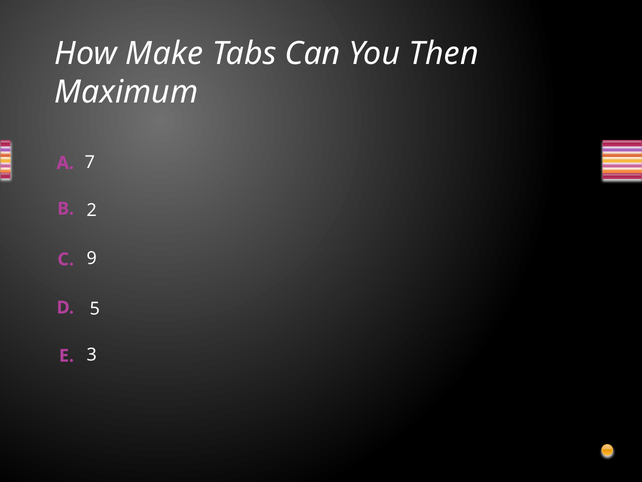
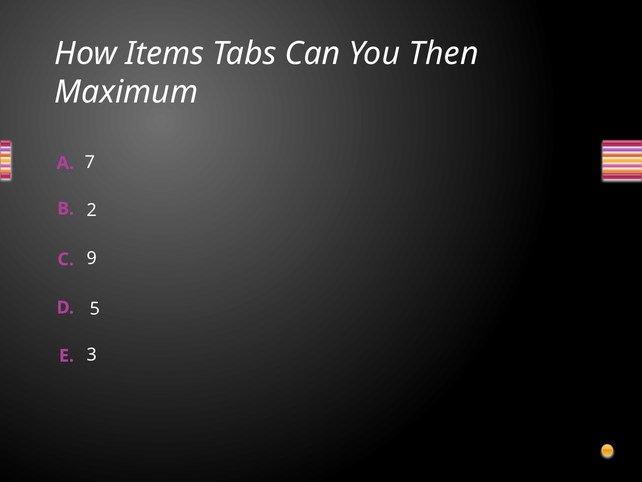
Make: Make -> Items
